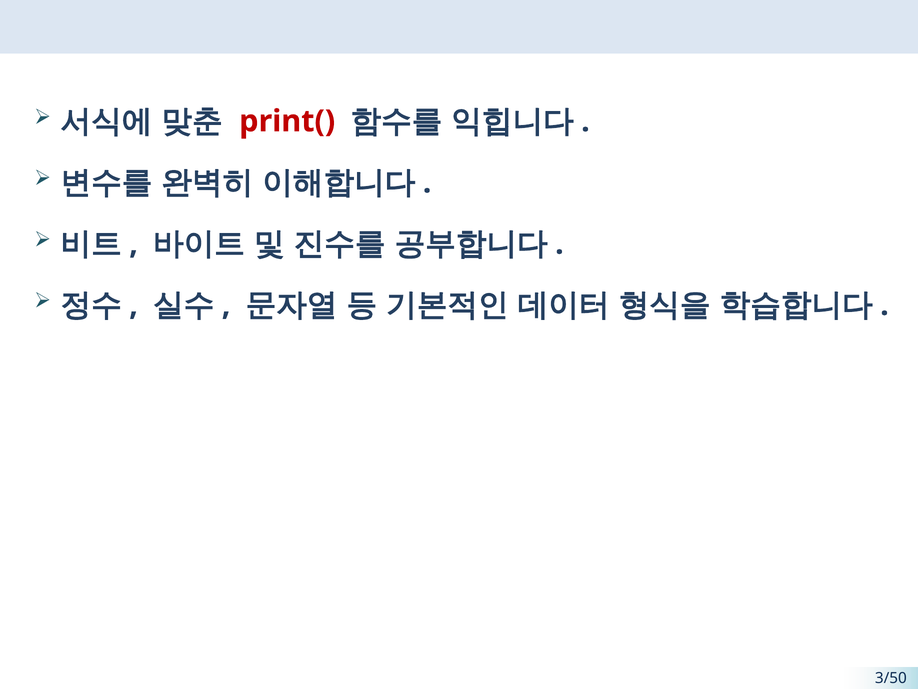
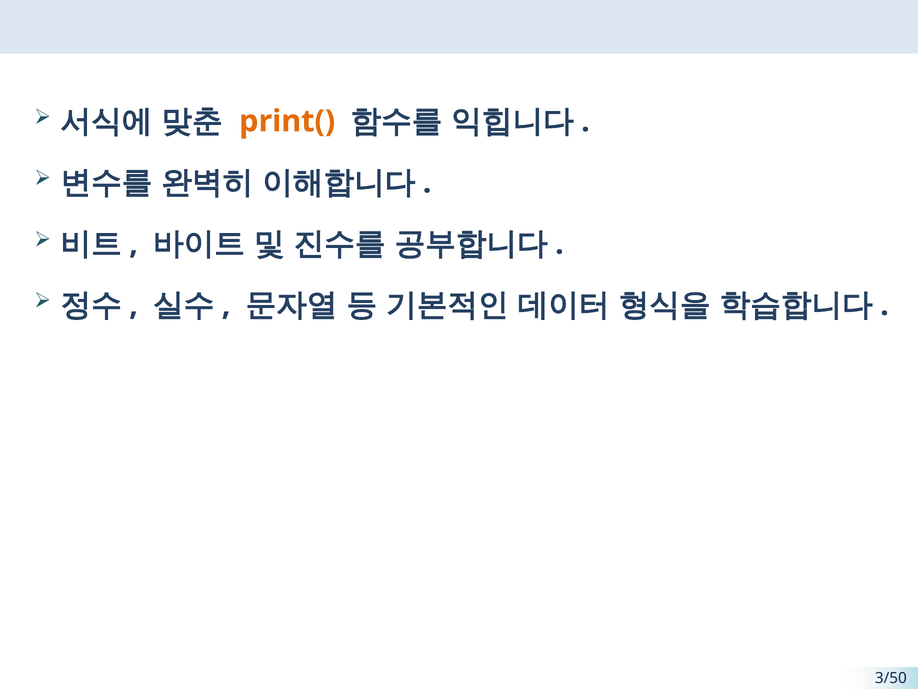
print( colour: red -> orange
